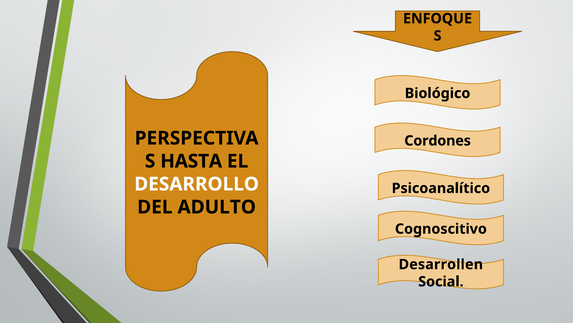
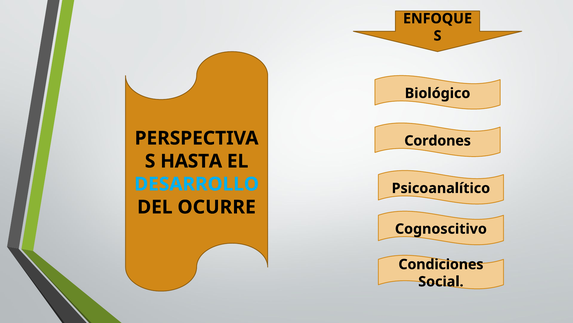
DESARROLLO colour: white -> light blue
ADULTO: ADULTO -> OCURRE
Desarrollen: Desarrollen -> Condiciones
